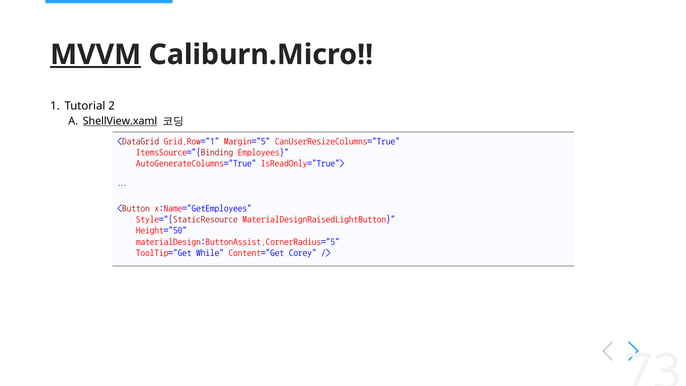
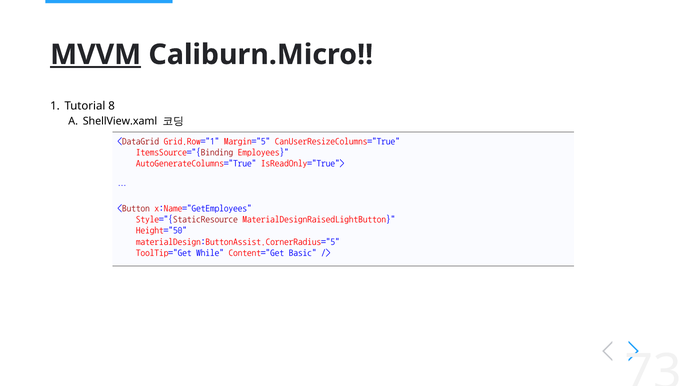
2: 2 -> 8
ShellView.xaml underline: present -> none
Corey: Corey -> Basic
